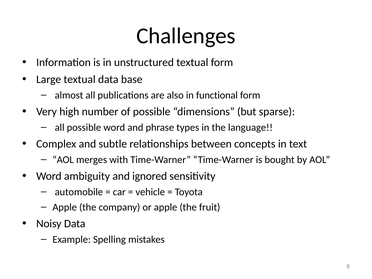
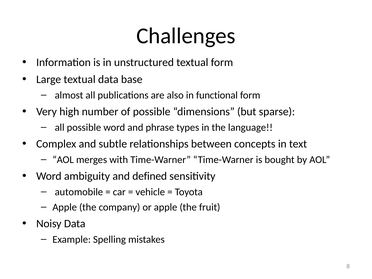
ignored: ignored -> defined
